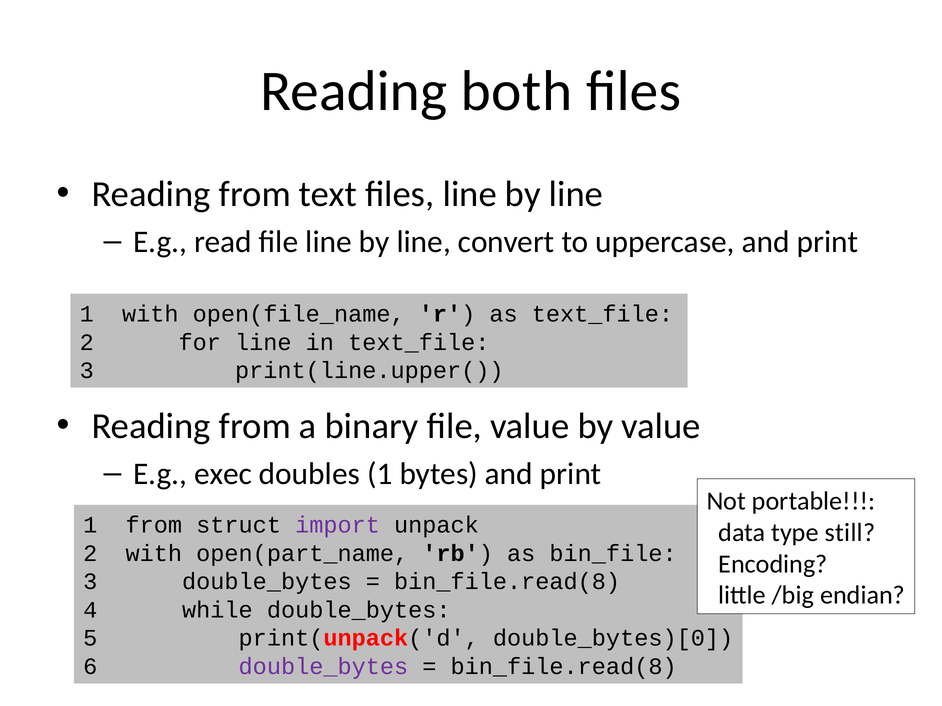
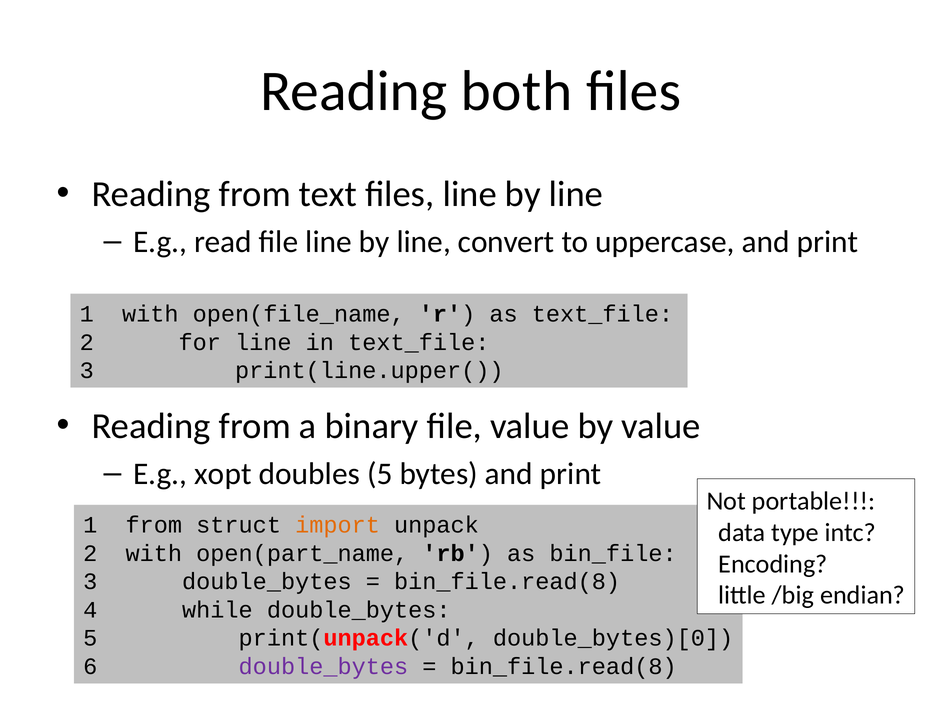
exec: exec -> xopt
doubles 1: 1 -> 5
import colour: purple -> orange
still: still -> intc
